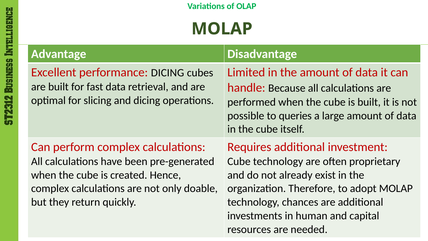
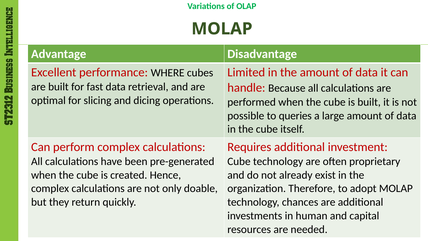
performance DICING: DICING -> WHERE
